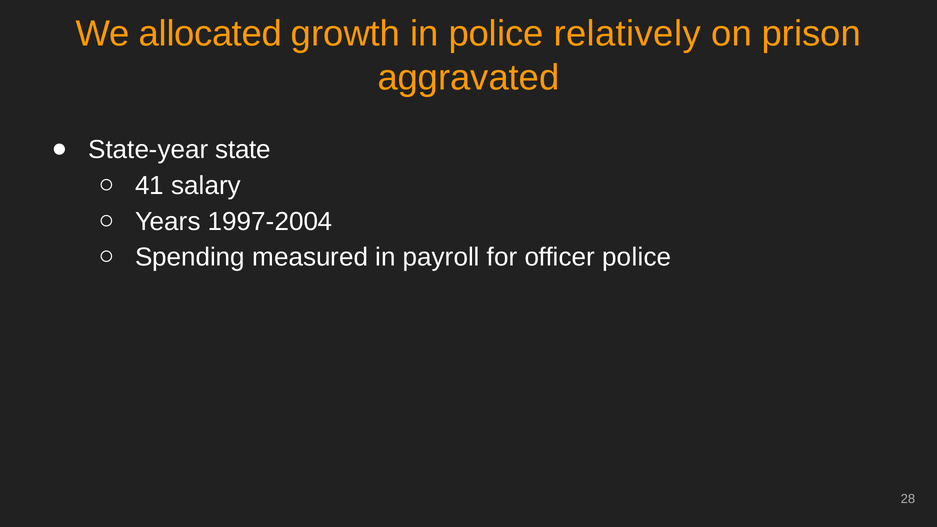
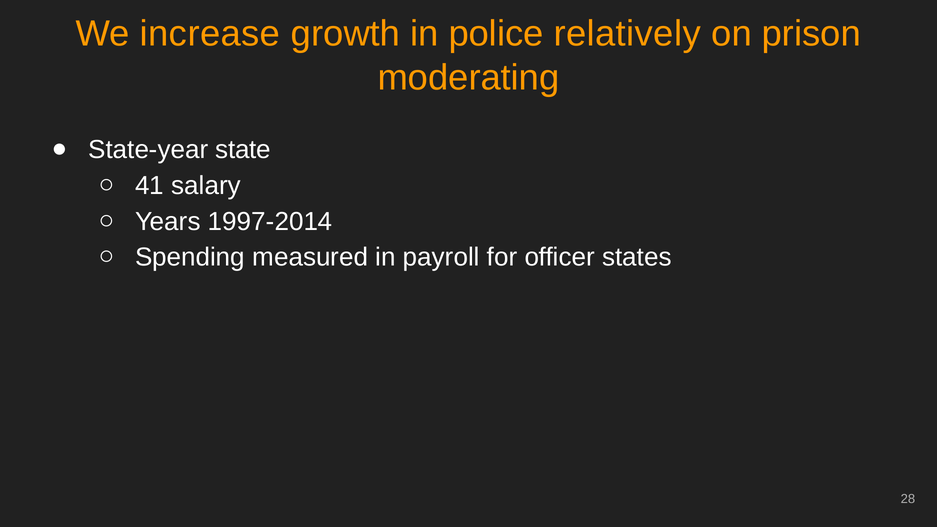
allocated: allocated -> increase
aggravated: aggravated -> moderating
1997-2004: 1997-2004 -> 1997-2014
officer police: police -> states
